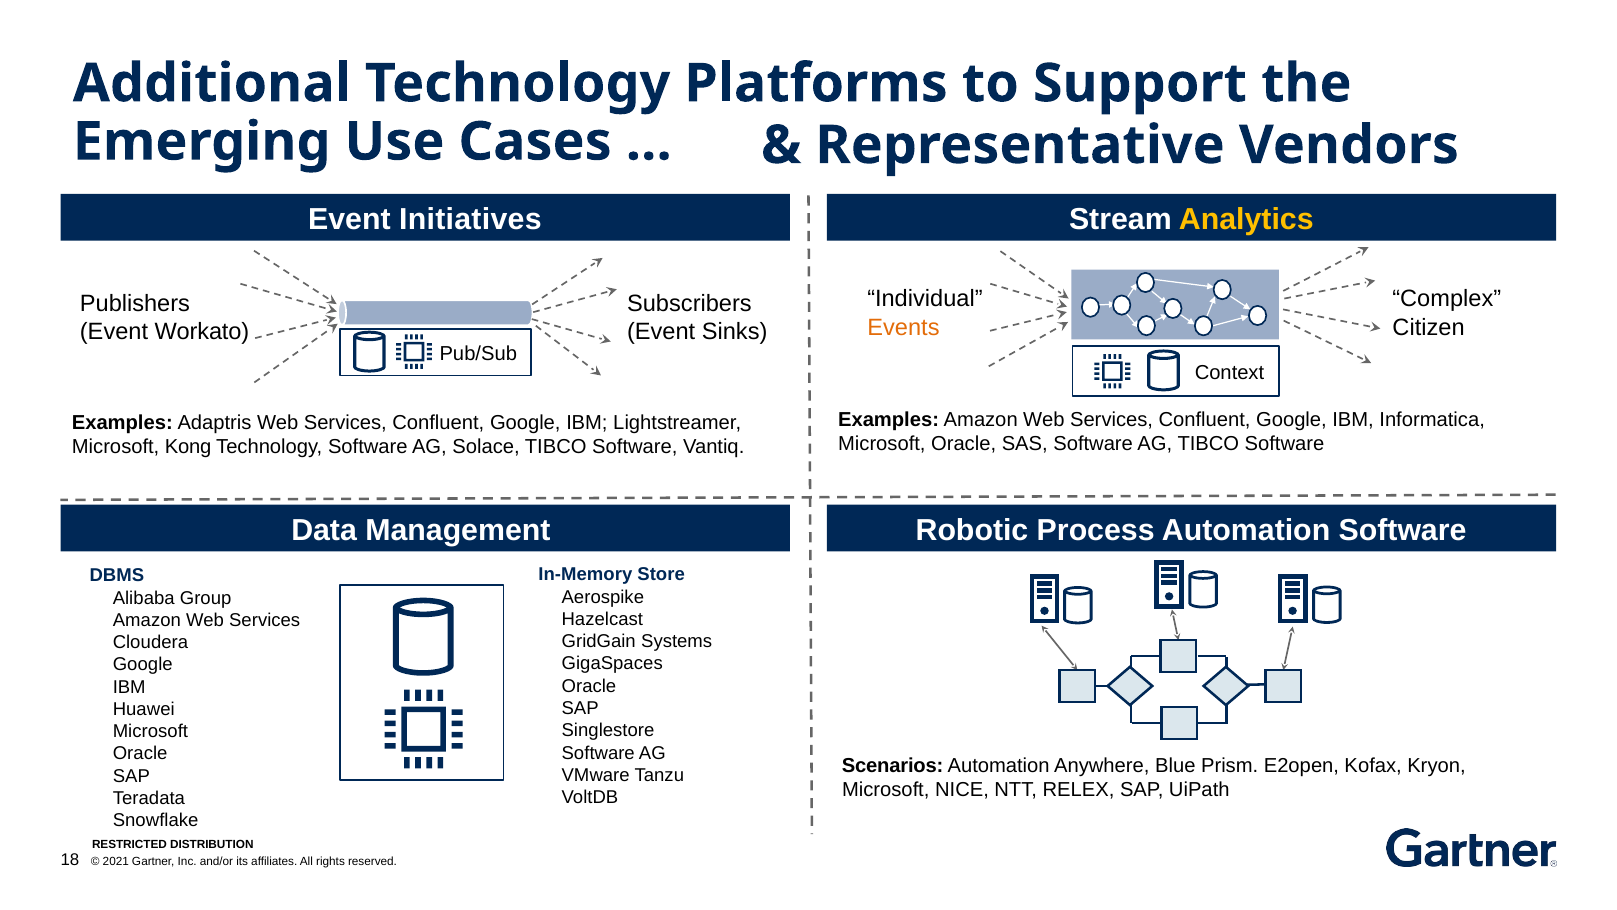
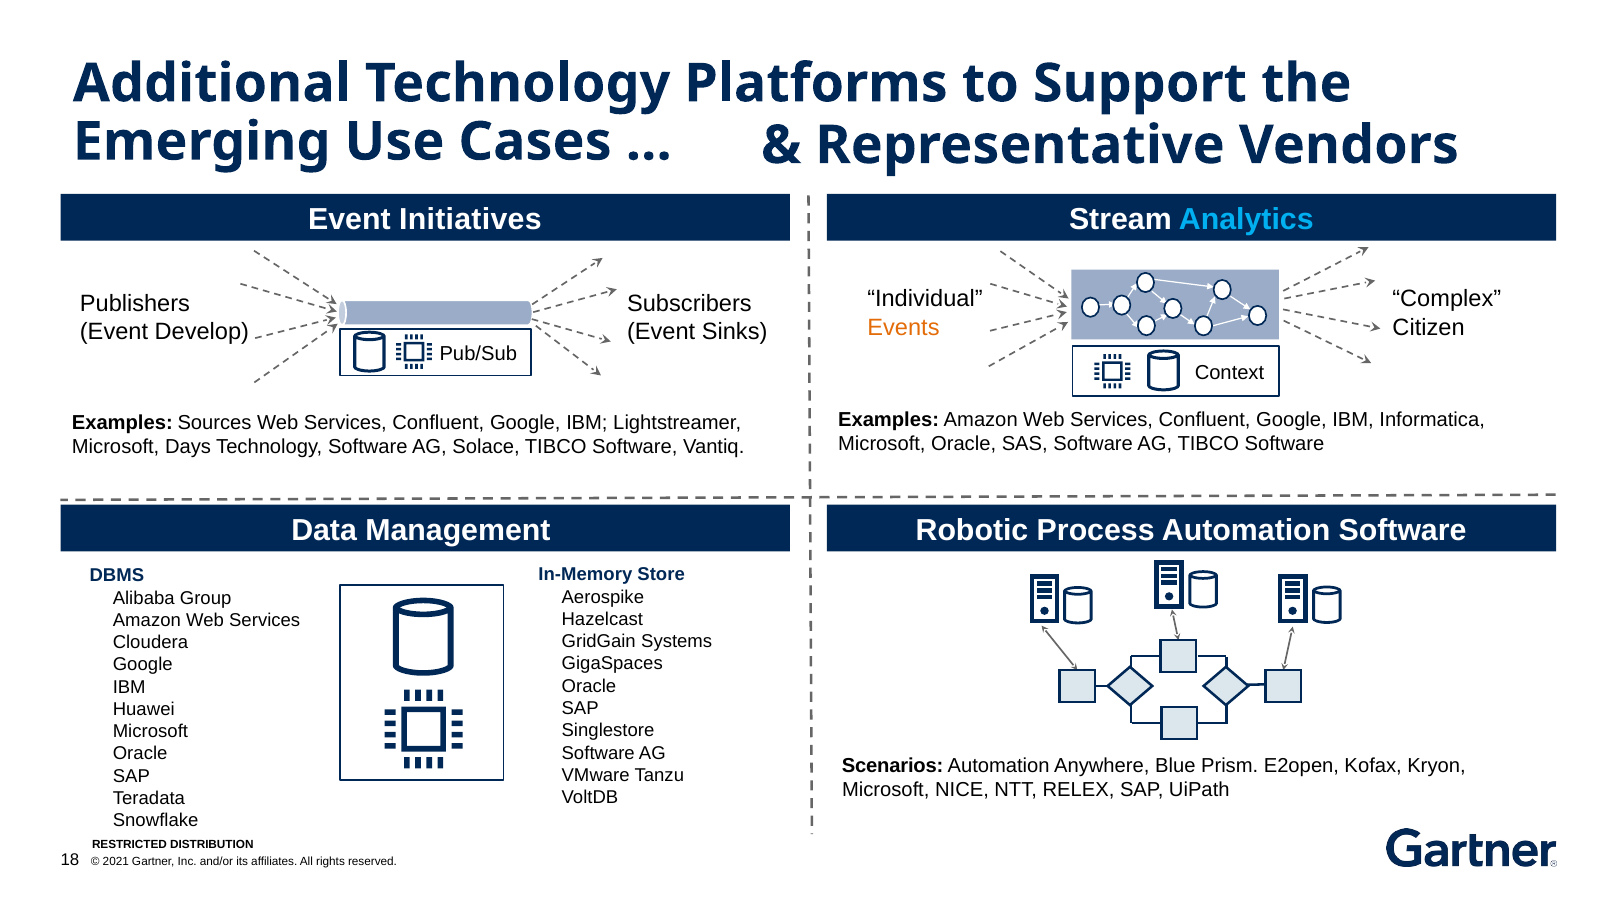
Analytics colour: yellow -> light blue
Workato: Workato -> Develop
Adaptris: Adaptris -> Sources
Kong: Kong -> Days
